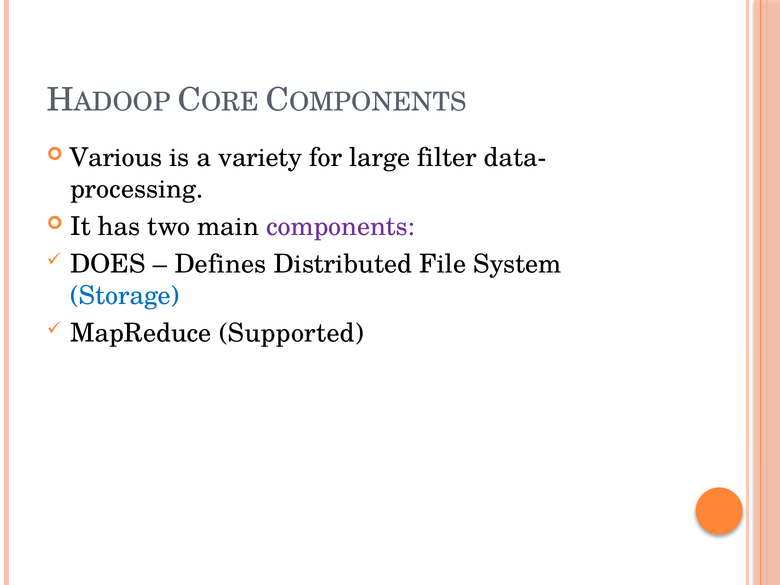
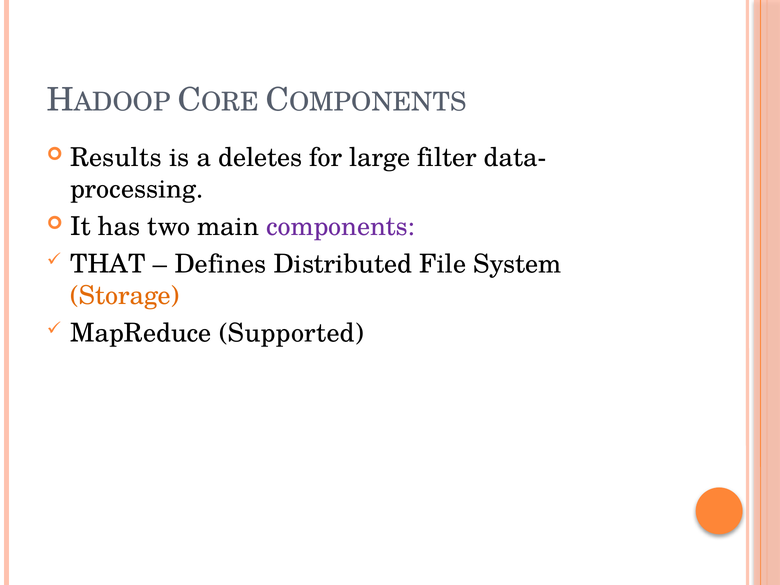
Various: Various -> Results
variety: variety -> deletes
DOES: DOES -> THAT
Storage colour: blue -> orange
